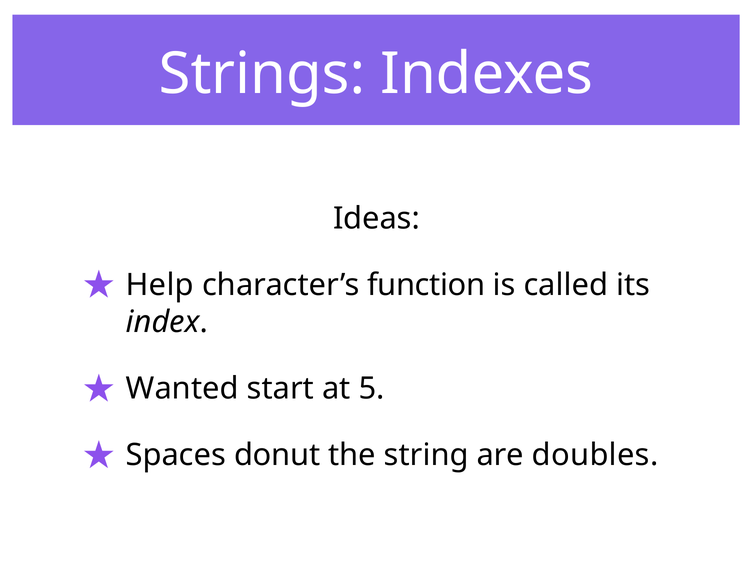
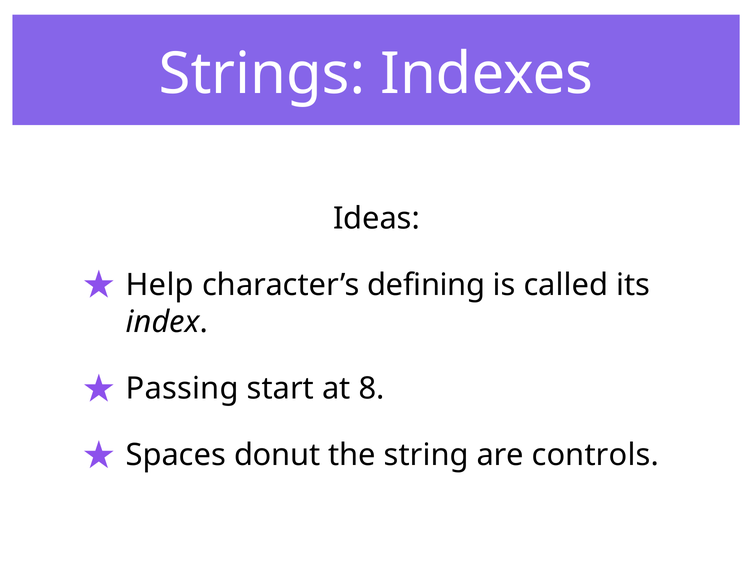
function: function -> defining
Wanted: Wanted -> Passing
5: 5 -> 8
doubles: doubles -> controls
